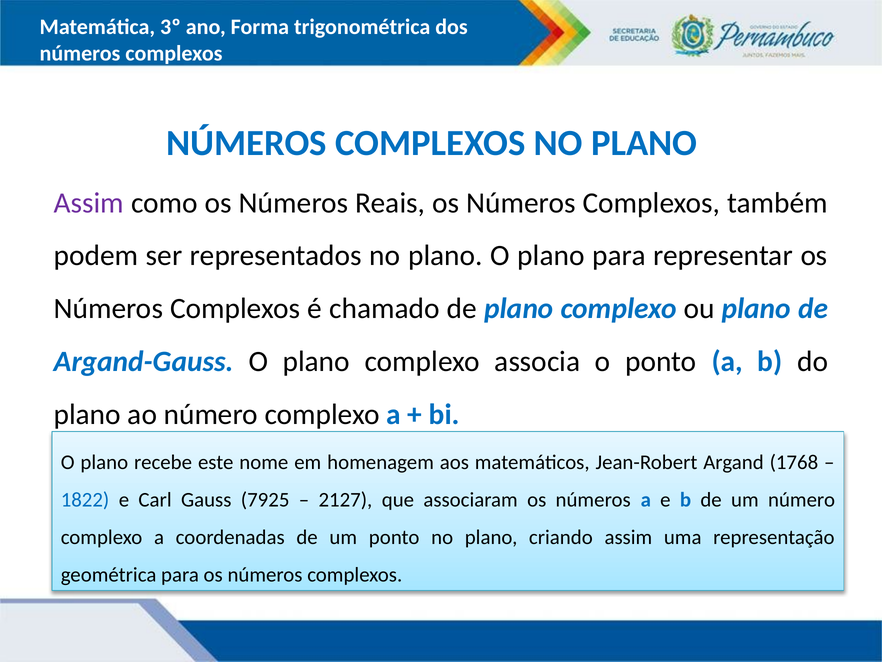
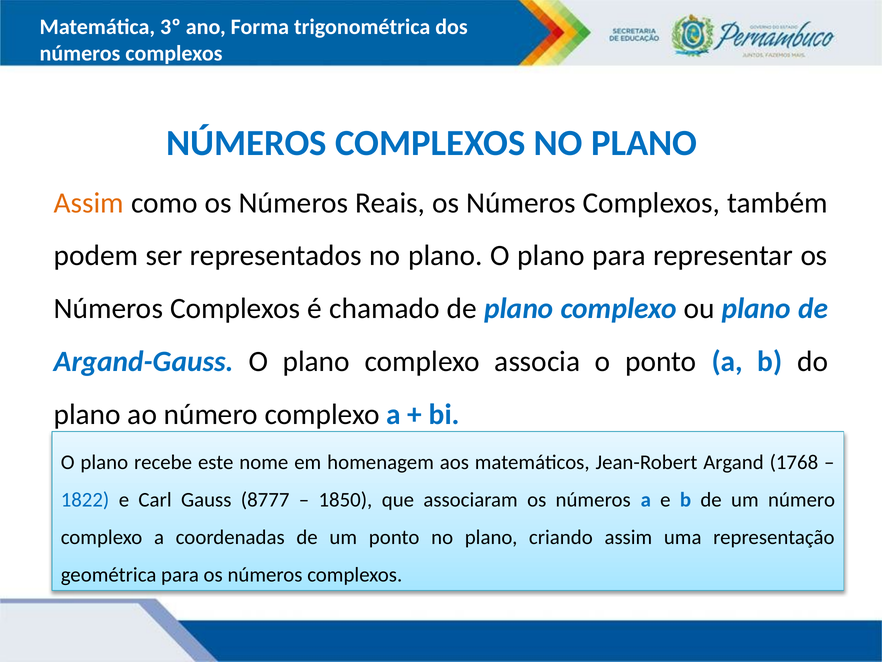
Assim at (89, 203) colour: purple -> orange
7925: 7925 -> 8777
2127: 2127 -> 1850
